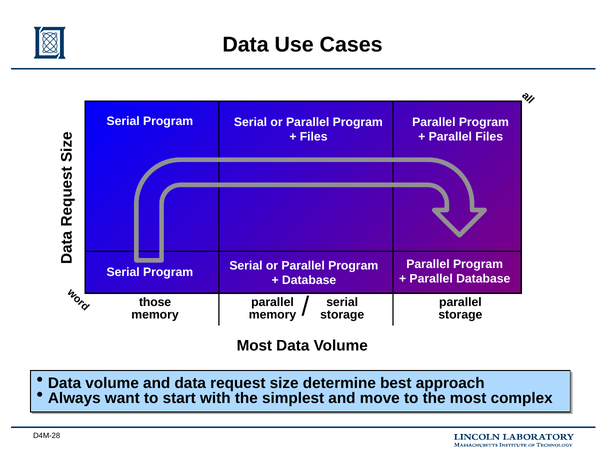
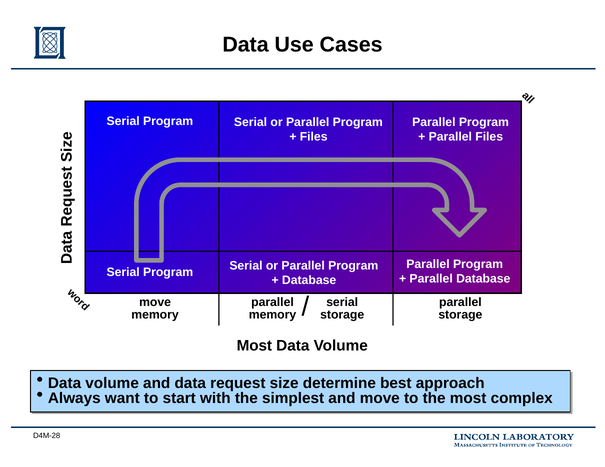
those at (155, 303): those -> move
